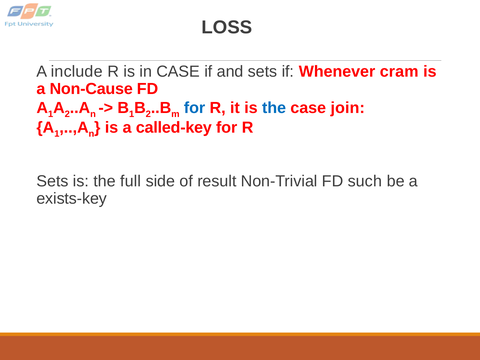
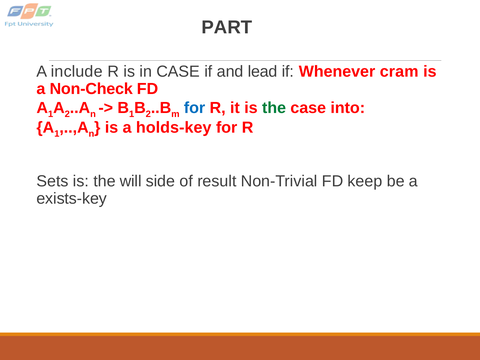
LOSS: LOSS -> PART
and sets: sets -> lead
Non-Cause: Non-Cause -> Non-Check
the at (274, 108) colour: blue -> green
join: join -> into
called-key: called-key -> holds-key
full: full -> will
such: such -> keep
